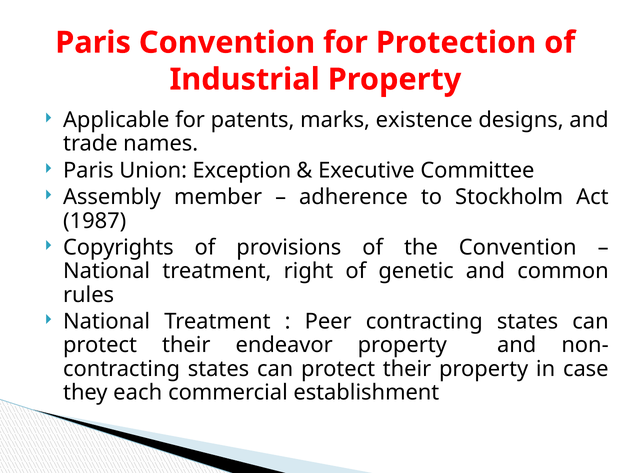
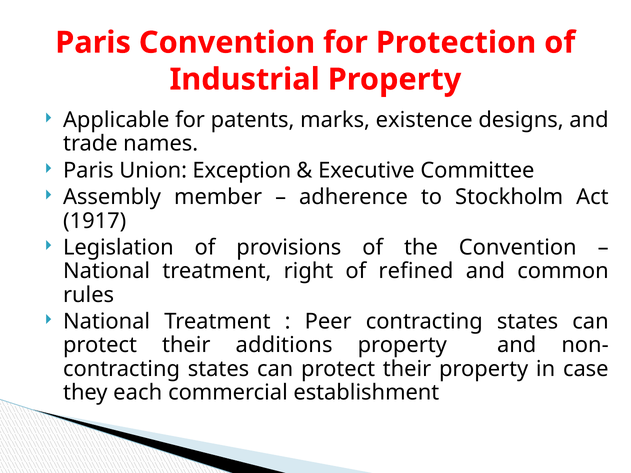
1987: 1987 -> 1917
Copyrights: Copyrights -> Legislation
genetic: genetic -> refined
endeavor: endeavor -> additions
